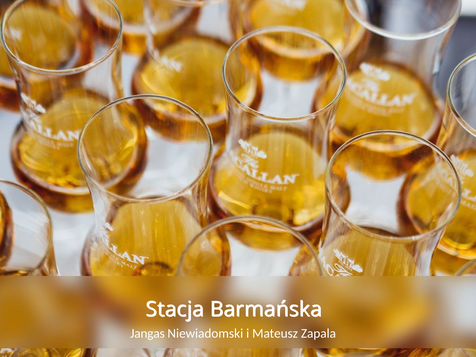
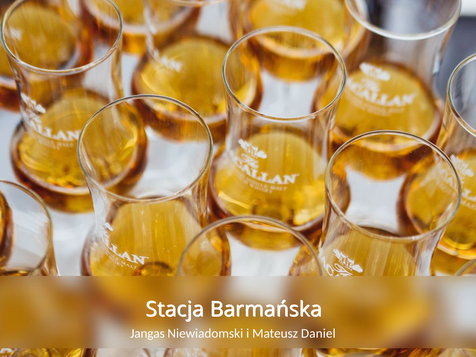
Zapala: Zapala -> Daniel
